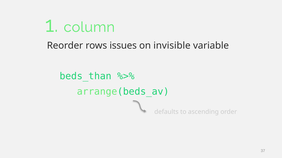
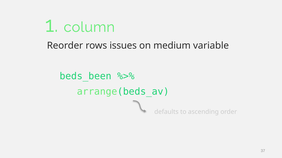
invisible: invisible -> medium
beds_than: beds_than -> beds_been
